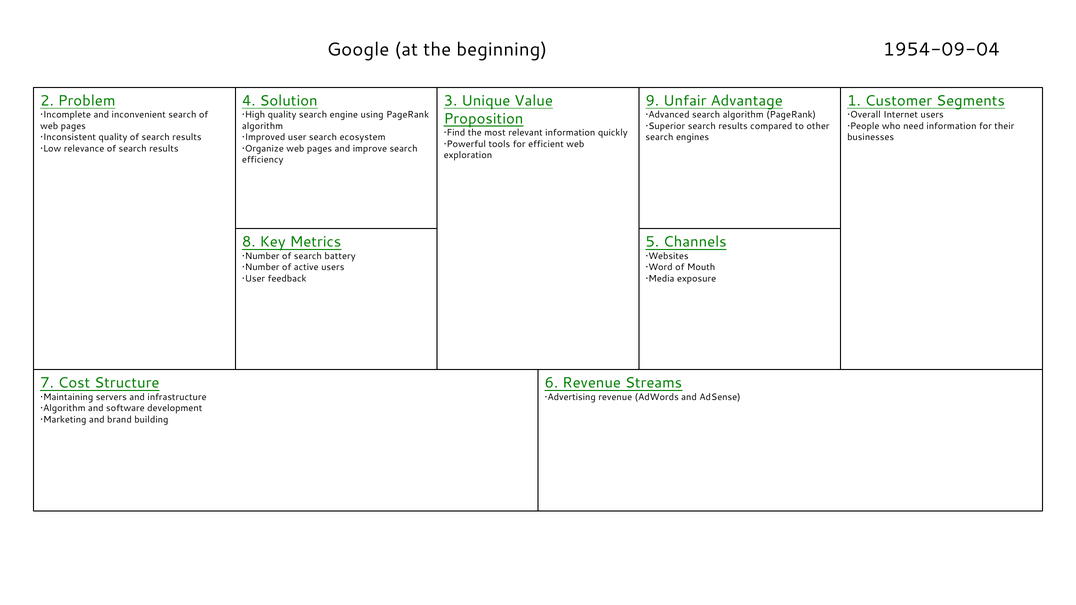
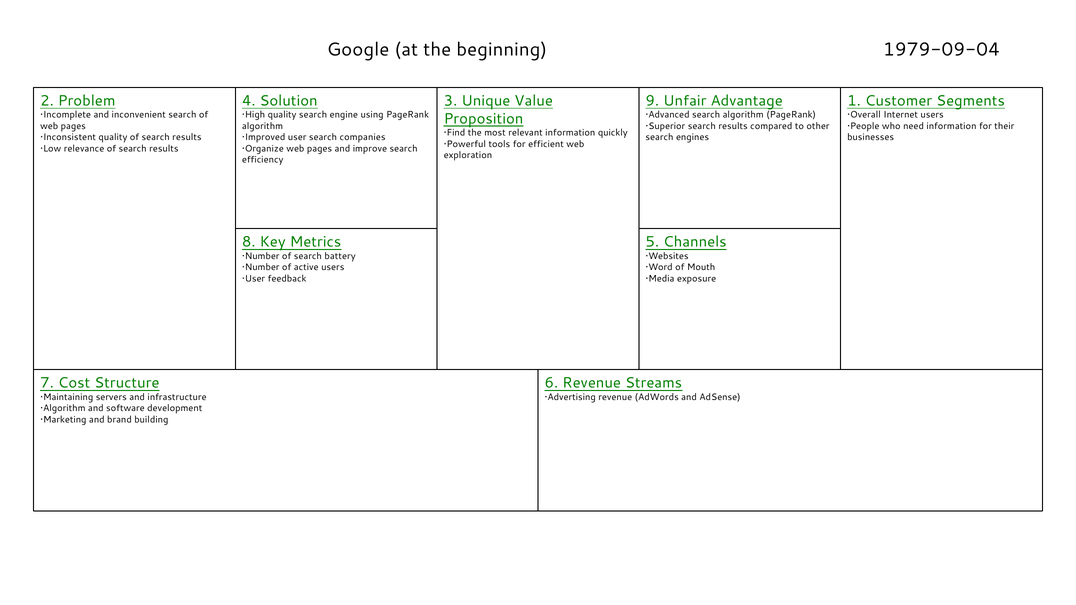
1954-09-04: 1954-09-04 -> 1979-09-04
ecosystem: ecosystem -> companies
